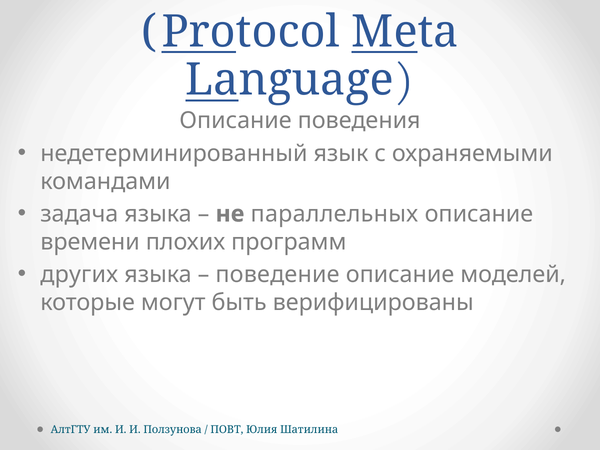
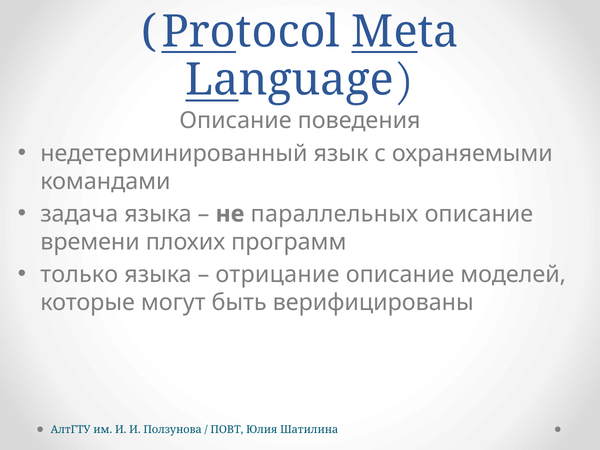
других: других -> только
поведение: поведение -> отрицание
